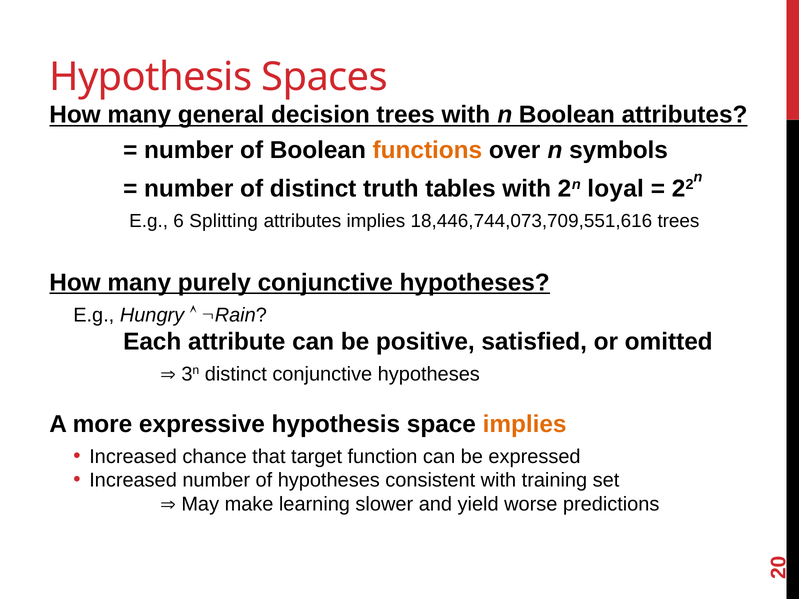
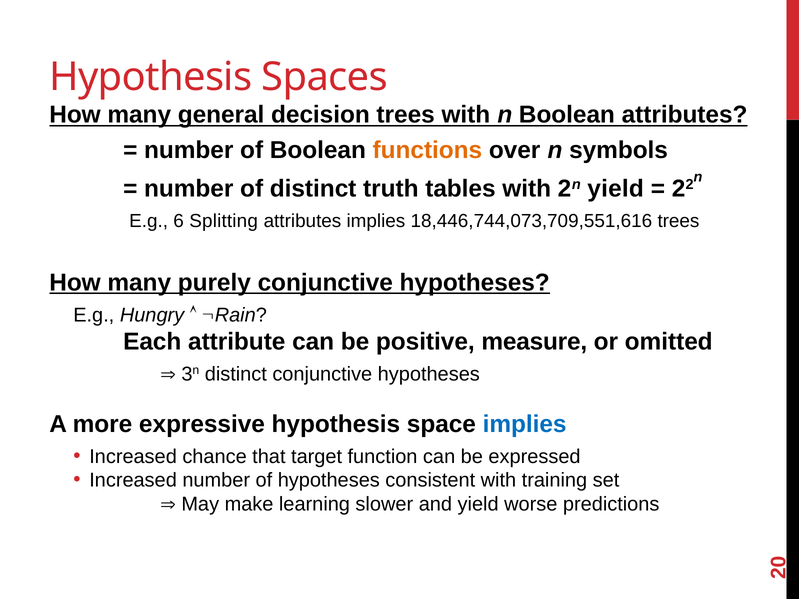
2n loyal: loyal -> yield
satisfied: satisfied -> measure
implies at (525, 424) colour: orange -> blue
